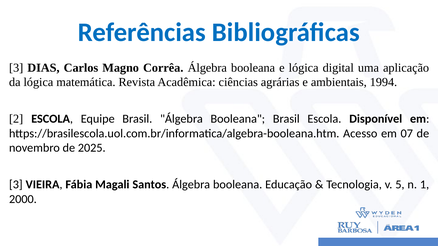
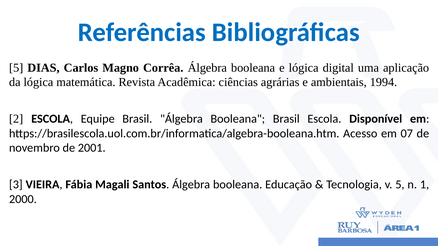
3 at (16, 68): 3 -> 5
2025: 2025 -> 2001
